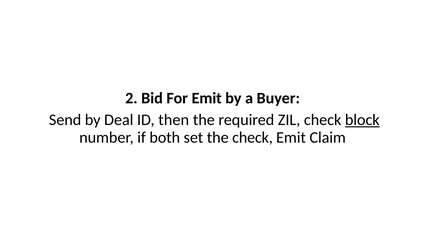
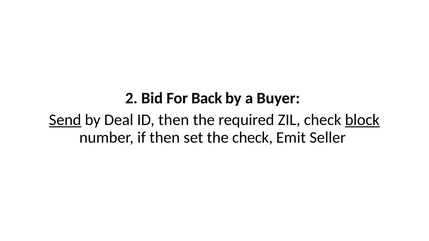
For Emit: Emit -> Back
Send underline: none -> present
if both: both -> then
Claim: Claim -> Seller
